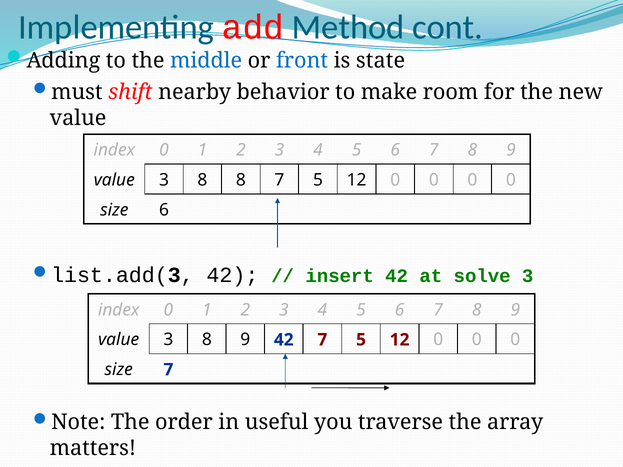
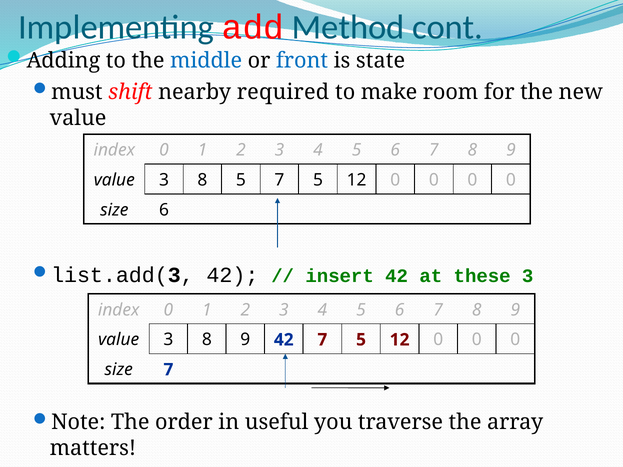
behavior: behavior -> required
8 8: 8 -> 5
solve: solve -> these
